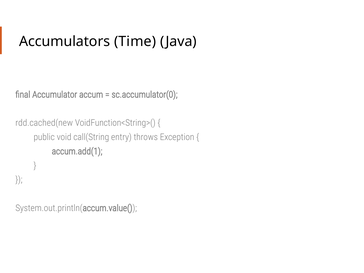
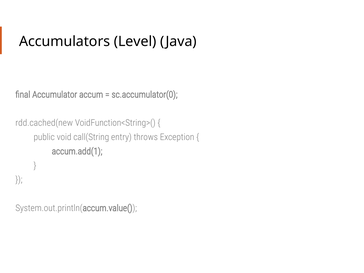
Time: Time -> Level
